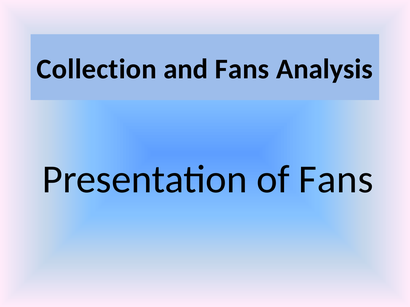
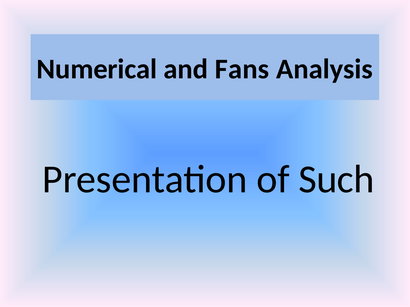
Collection: Collection -> Numerical
of Fans: Fans -> Such
